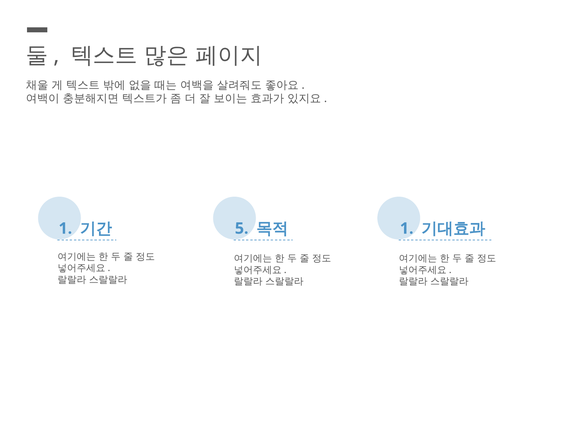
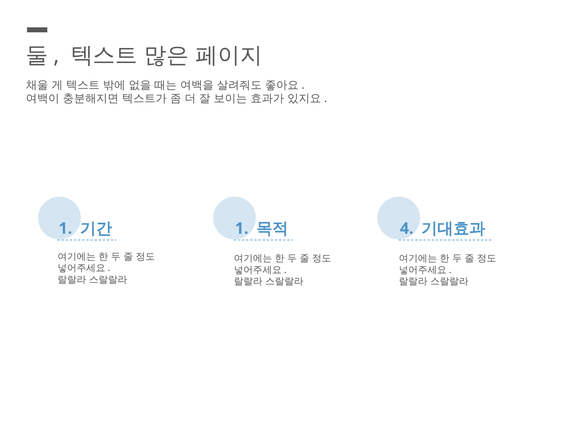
5 at (242, 229): 5 -> 1
1 at (407, 229): 1 -> 4
